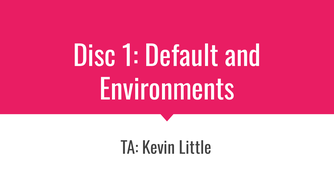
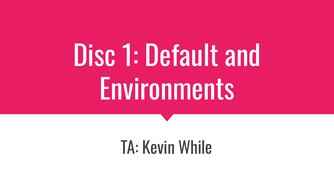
Little: Little -> While
